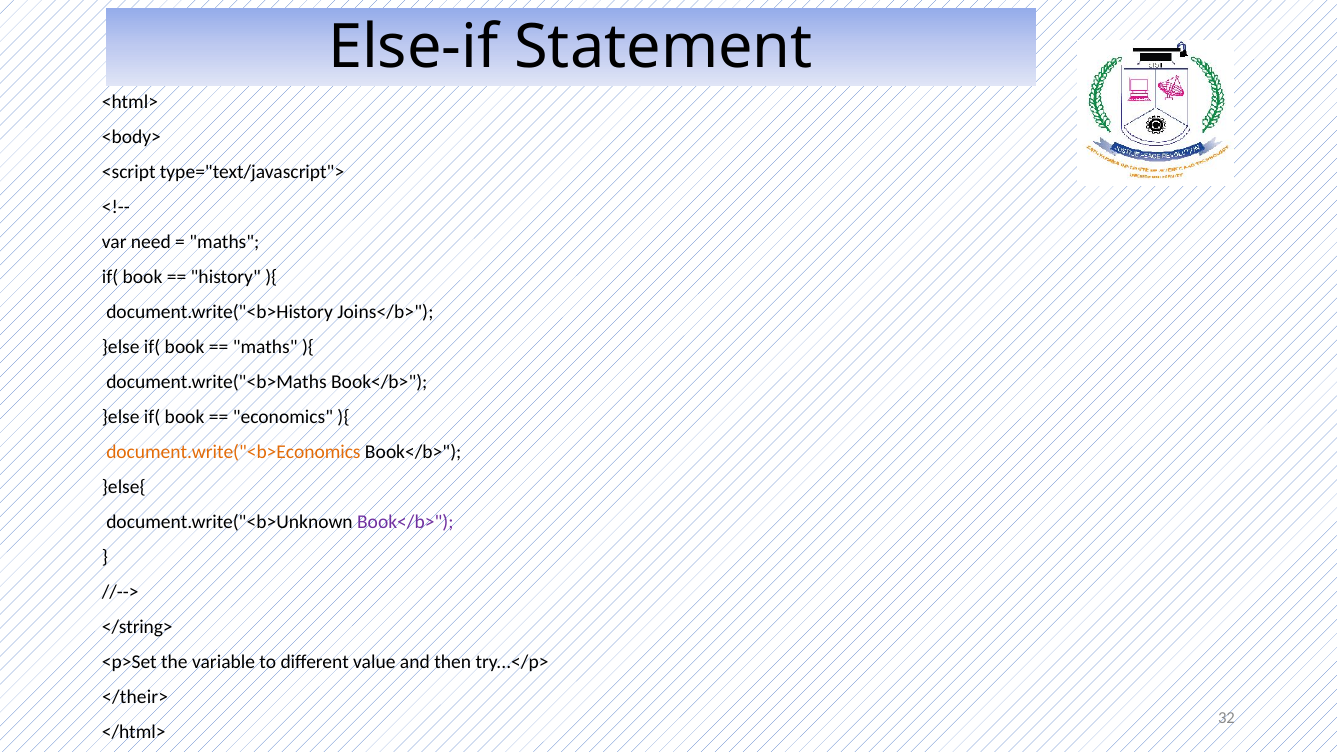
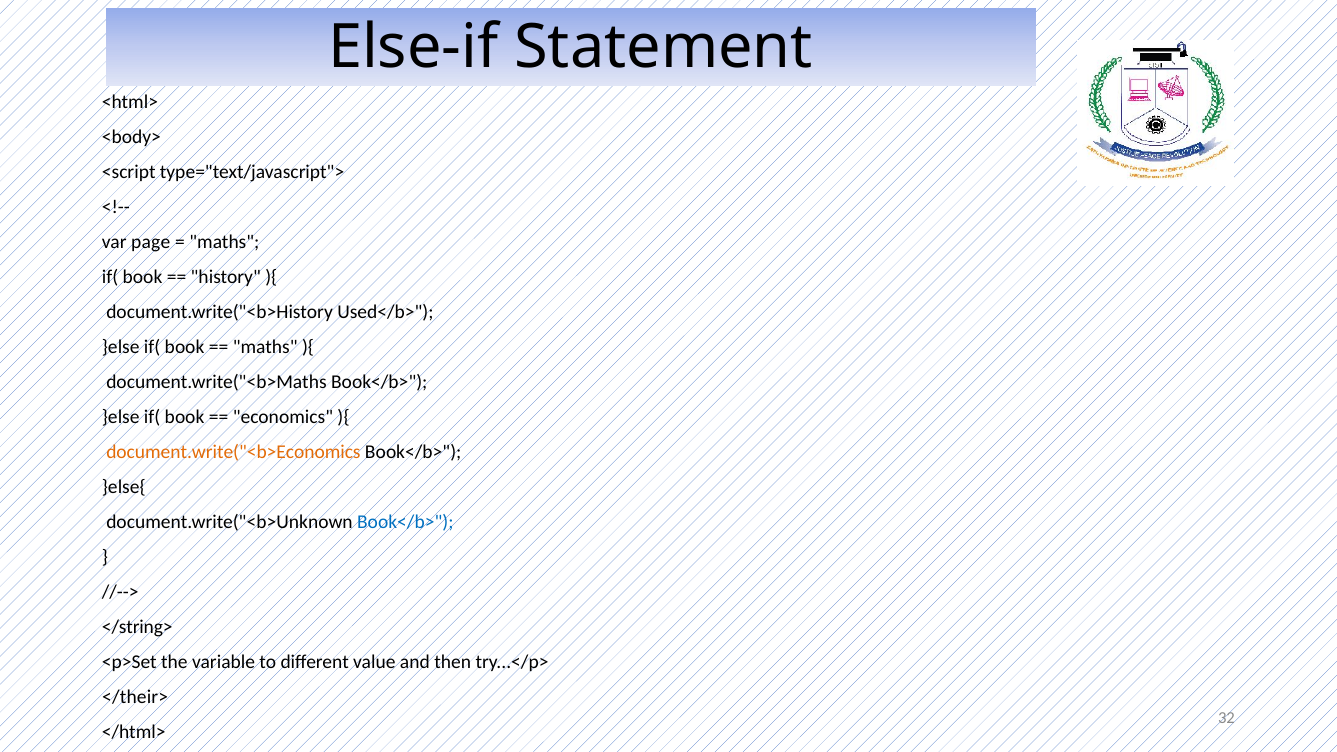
need: need -> page
Joins</b>: Joins</b> -> Used</b>
Book</b> at (405, 522) colour: purple -> blue
